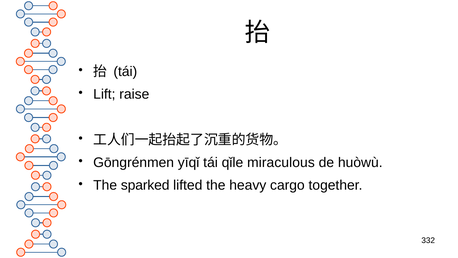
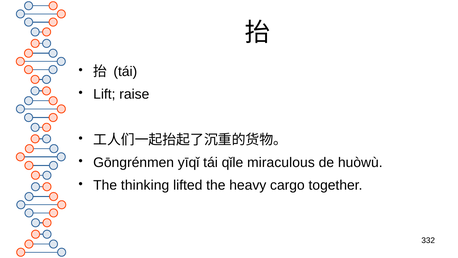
sparked: sparked -> thinking
